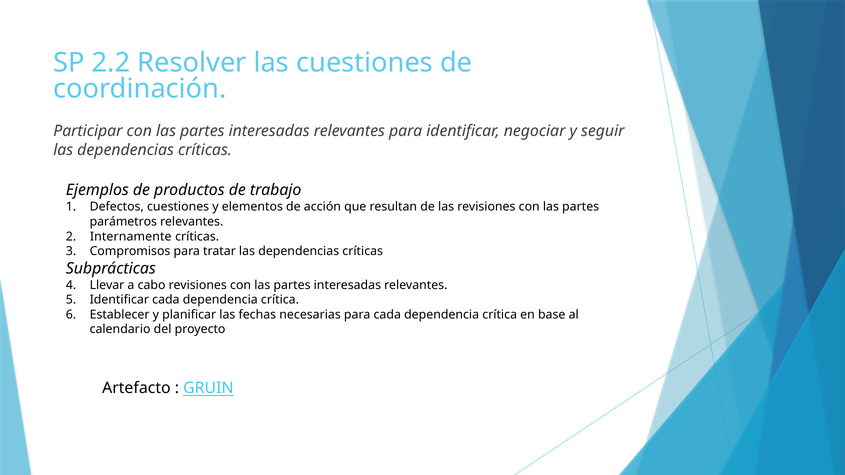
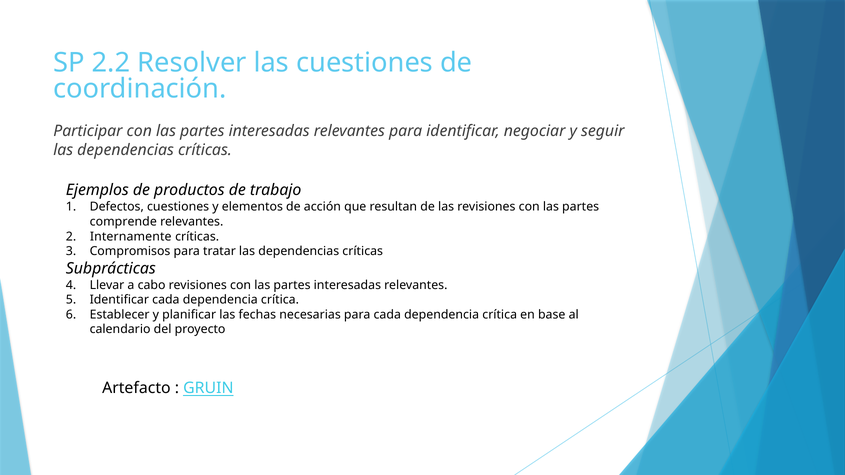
parámetros: parámetros -> comprende
